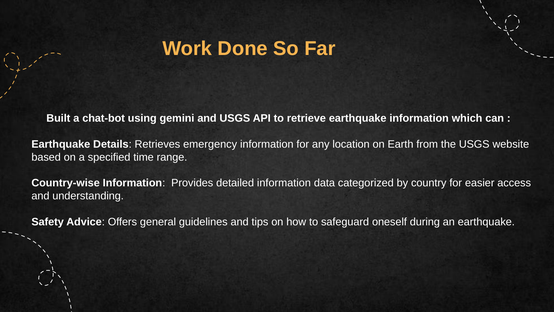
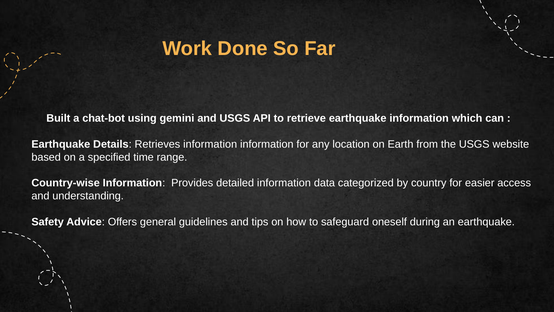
Retrieves emergency: emergency -> information
